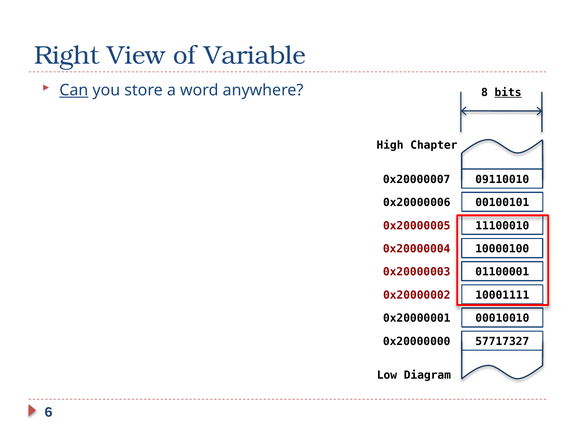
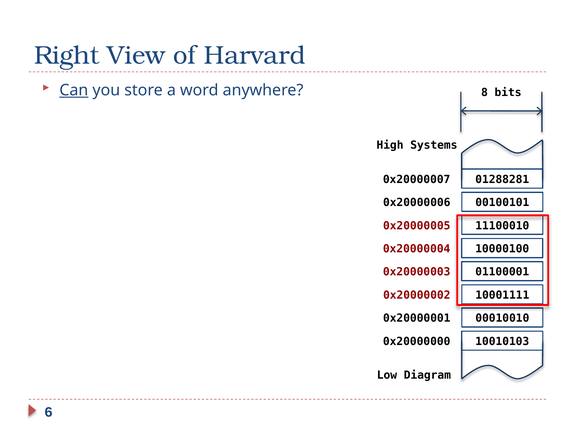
Variable: Variable -> Harvard
bits underline: present -> none
Chapter: Chapter -> Systems
09110010: 09110010 -> 01288281
57717327: 57717327 -> 10010103
